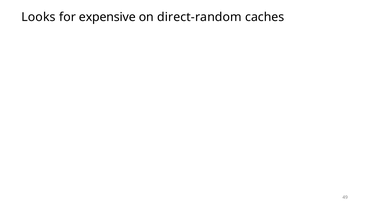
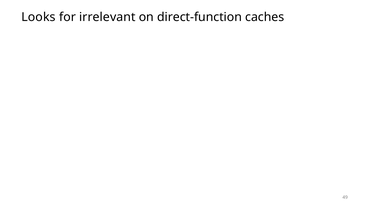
expensive: expensive -> irrelevant
direct-random: direct-random -> direct-function
